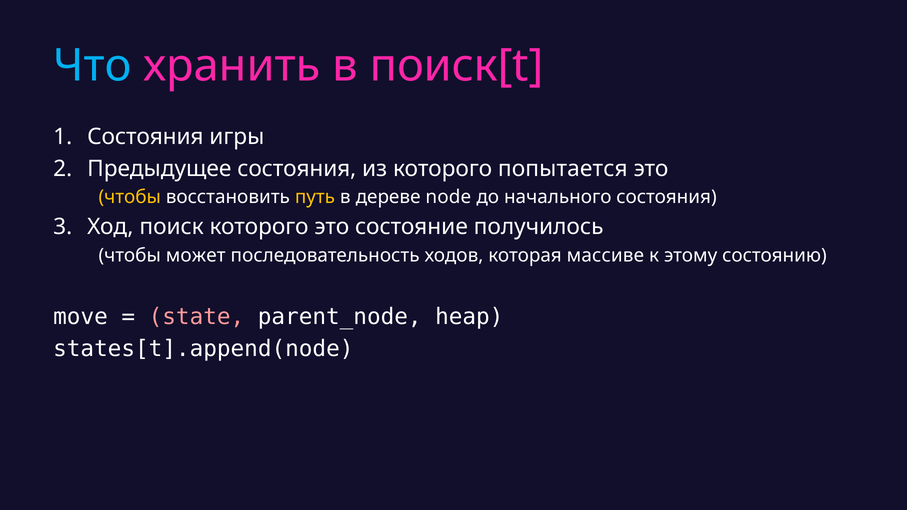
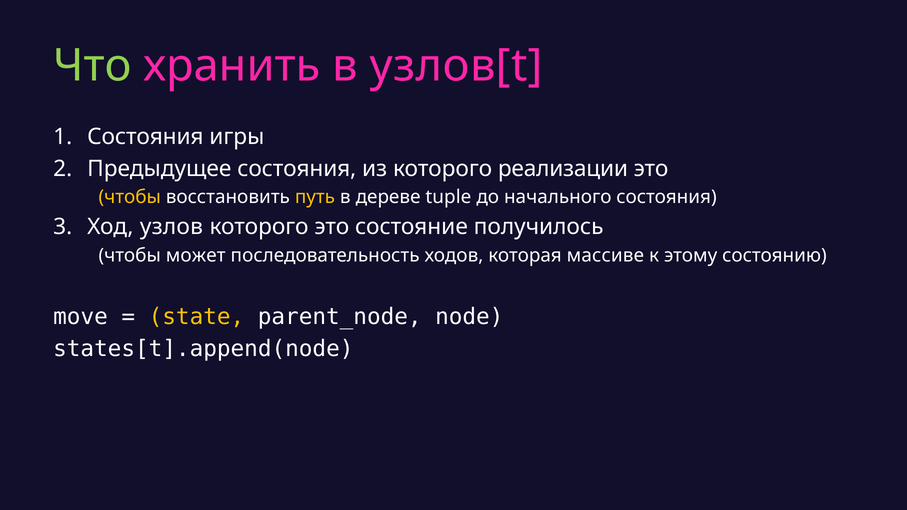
Что colour: light blue -> light green
поиск[t: поиск[t -> узлов[t
попытается: попытается -> реализации
node: node -> tuple
поиск: поиск -> узлов
state colour: pink -> yellow
heap: heap -> node
